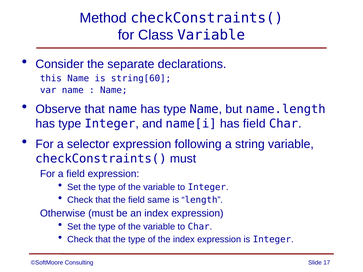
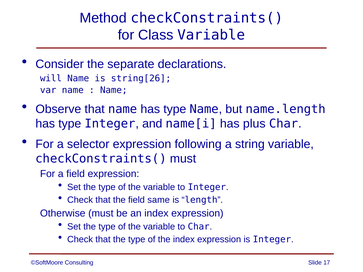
this: this -> will
string[60: string[60 -> string[26
has field: field -> plus
